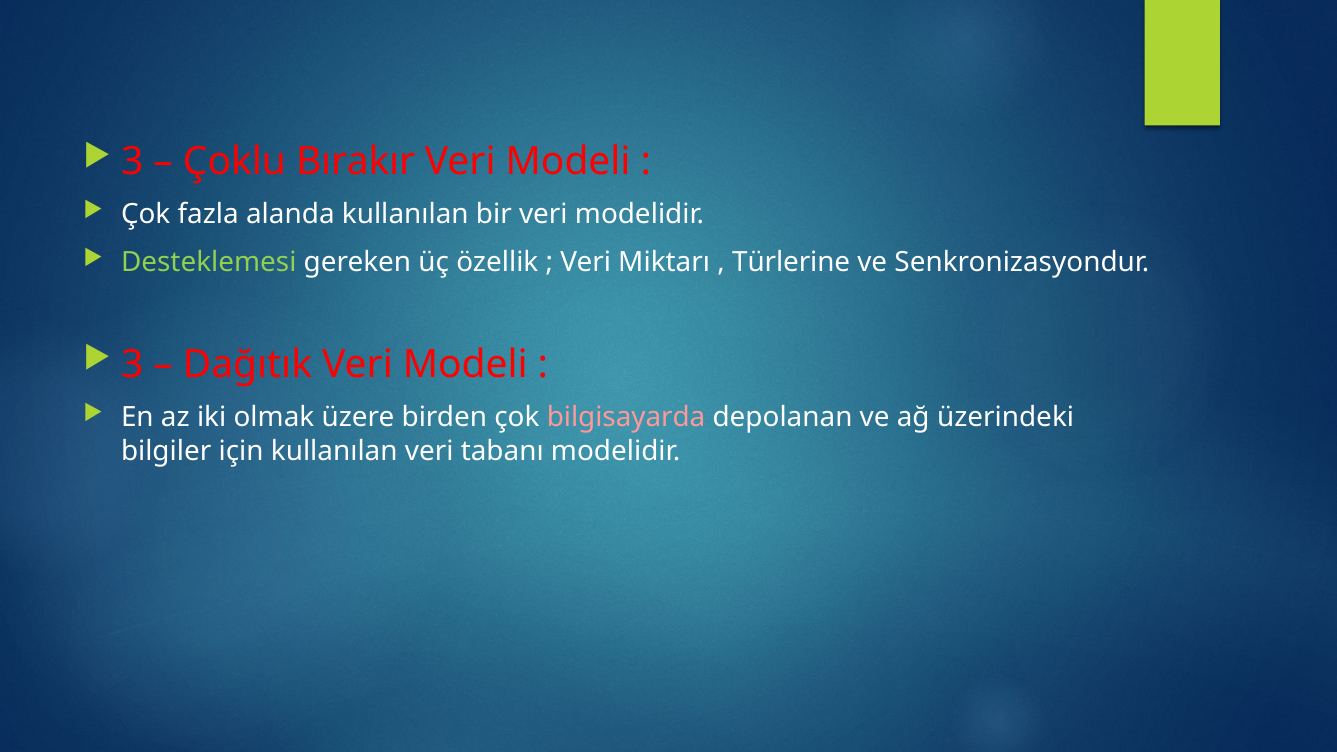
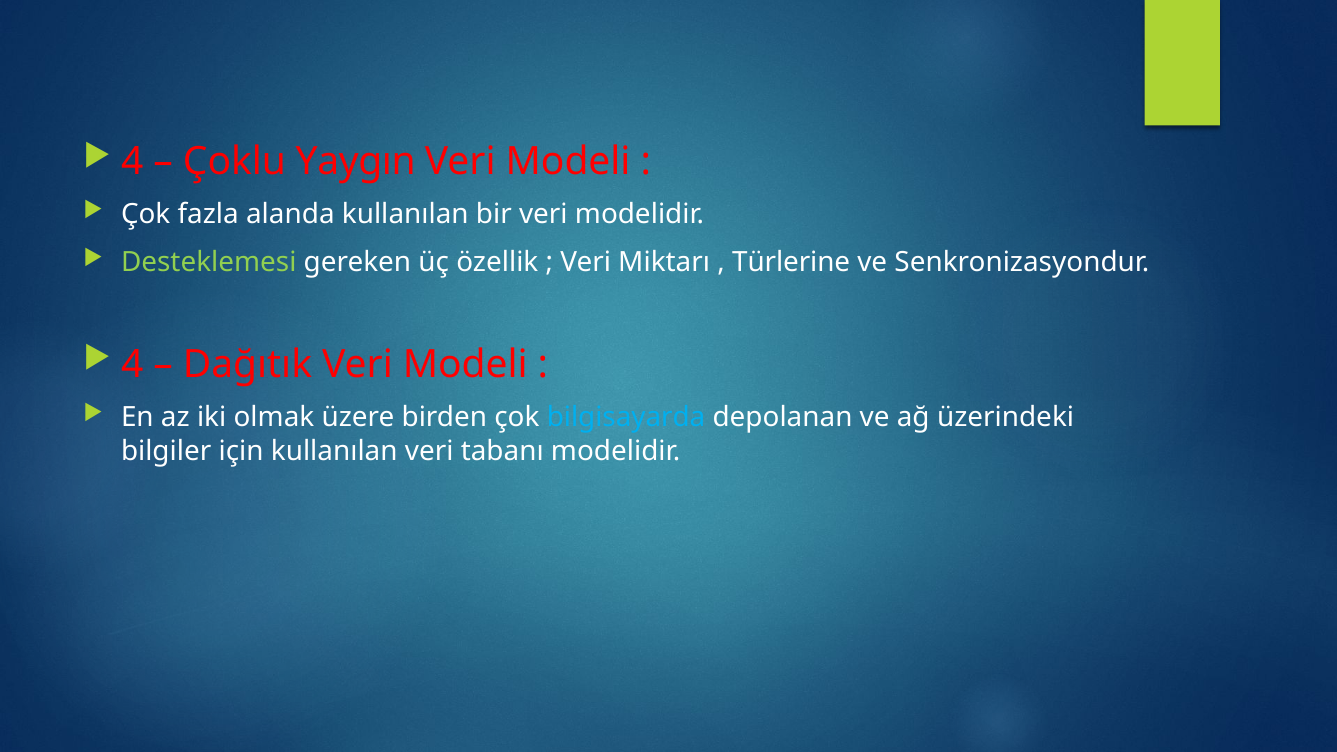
3 at (132, 161): 3 -> 4
Bırakır: Bırakır -> Yaygın
3 at (132, 364): 3 -> 4
bilgisayarda colour: pink -> light blue
